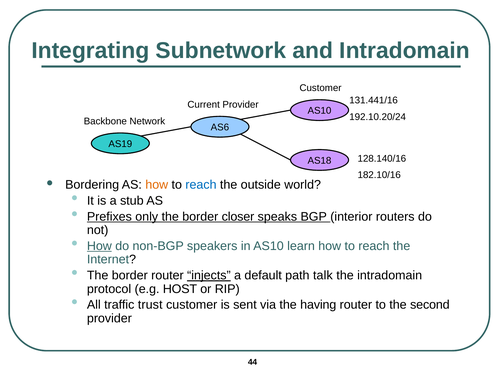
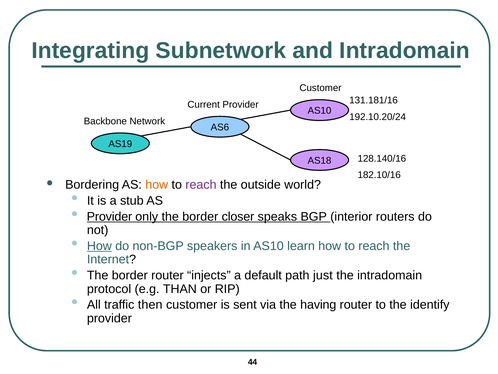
131.441/16: 131.441/16 -> 131.181/16
reach at (201, 184) colour: blue -> purple
Prefixes at (109, 216): Prefixes -> Provider
injects underline: present -> none
talk: talk -> just
HOST: HOST -> THAN
trust: trust -> then
second: second -> identify
